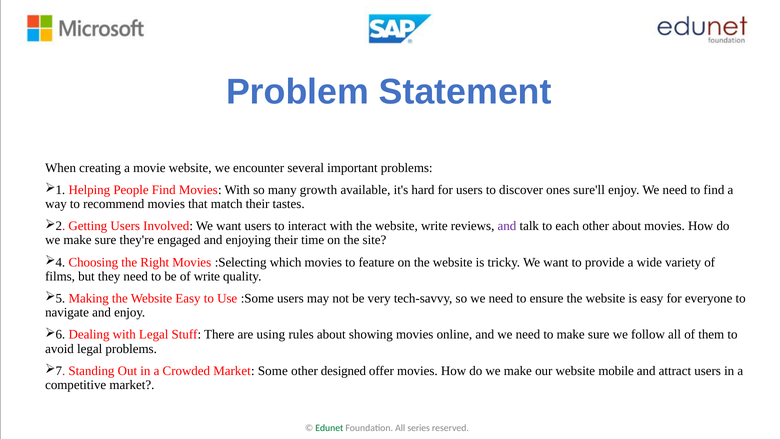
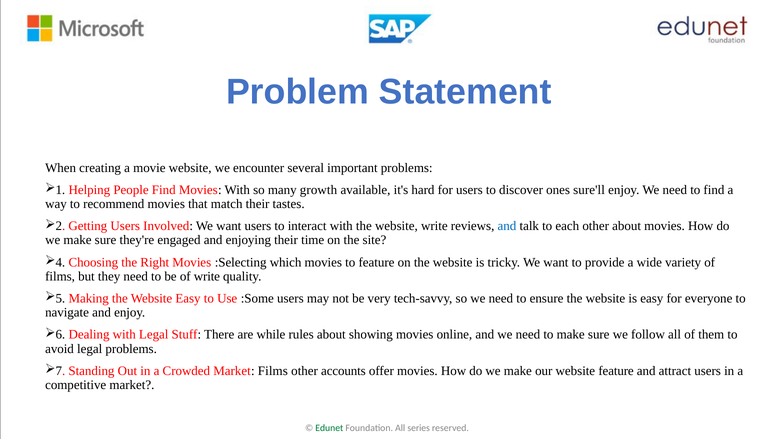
and at (507, 226) colour: purple -> blue
using: using -> while
Market Some: Some -> Films
designed: designed -> accounts
website mobile: mobile -> feature
